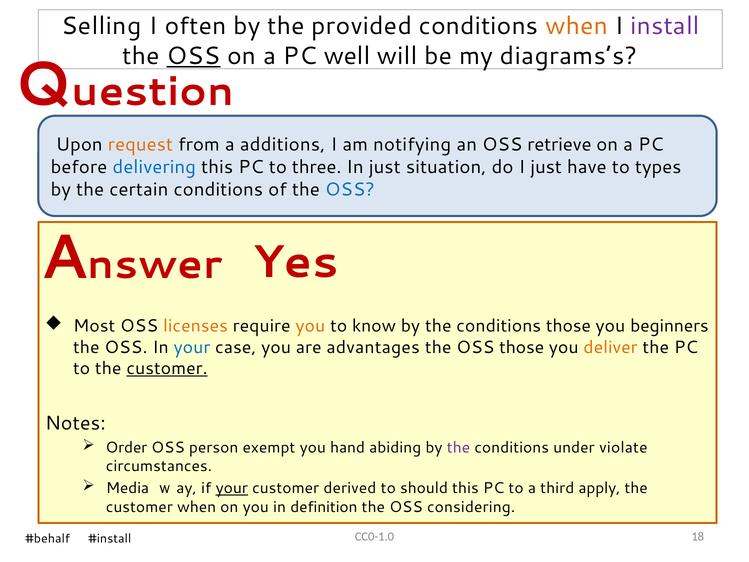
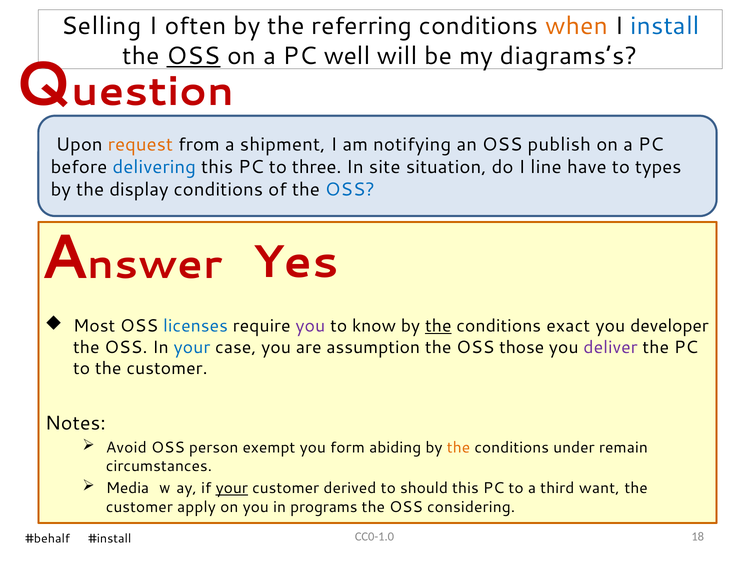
provided: provided -> referring
install colour: purple -> blue
additions: additions -> shipment
retrieve: retrieve -> publish
In just: just -> site
I just: just -> line
certain: certain -> display
licenses colour: orange -> blue
you at (310, 326) colour: orange -> purple
the at (438, 326) underline: none -> present
conditions those: those -> exact
beginners: beginners -> developer
advantages: advantages -> assumption
deliver colour: orange -> purple
customer at (167, 368) underline: present -> none
Order: Order -> Avoid
hand: hand -> form
the at (458, 447) colour: purple -> orange
violate: violate -> remain
apply: apply -> want
customer when: when -> apply
definition: definition -> programs
